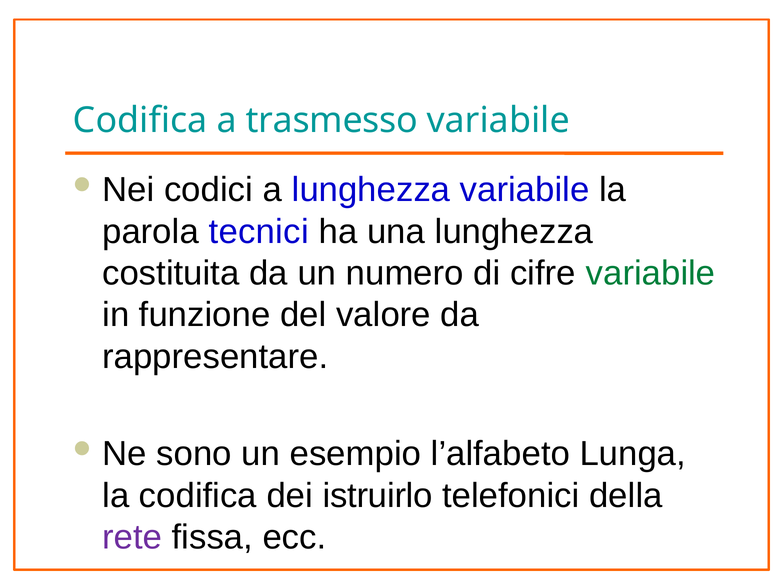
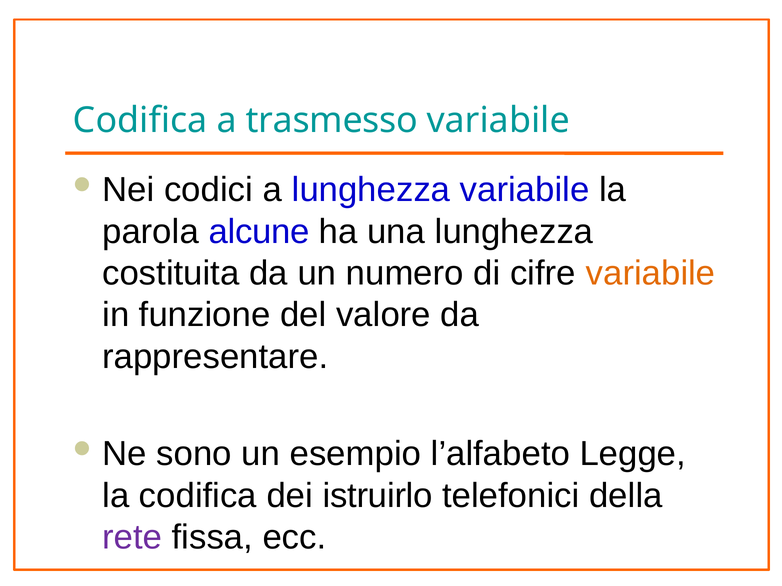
tecnici: tecnici -> alcune
variabile at (651, 274) colour: green -> orange
Lunga: Lunga -> Legge
